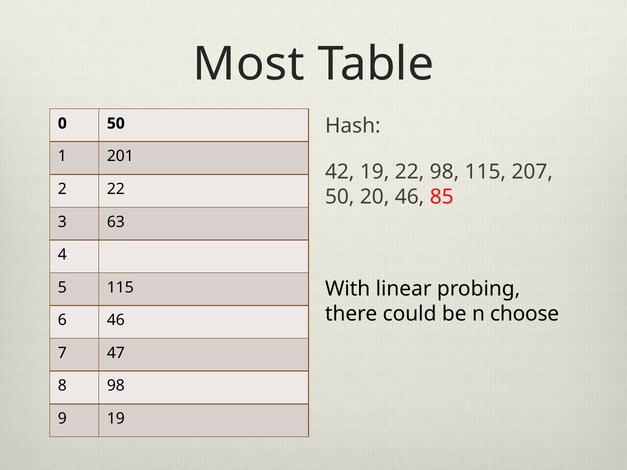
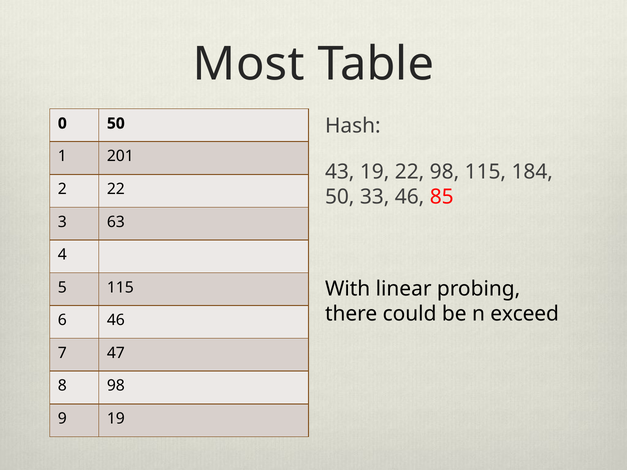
42: 42 -> 43
207: 207 -> 184
20: 20 -> 33
choose: choose -> exceed
